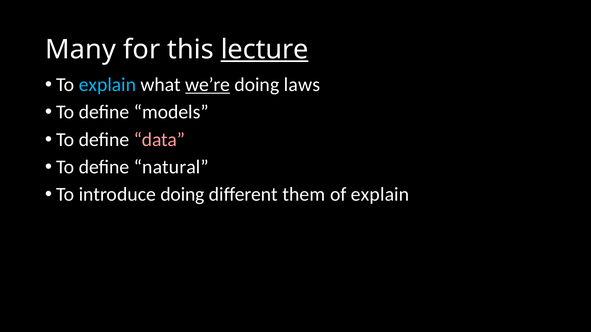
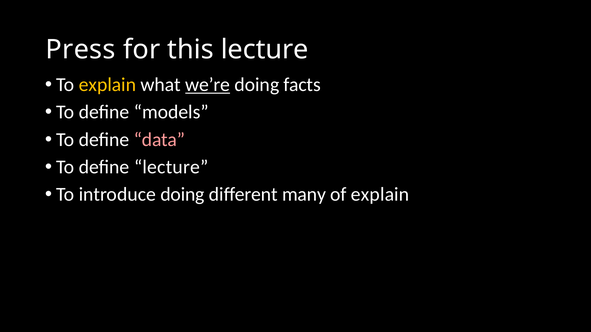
Many: Many -> Press
lecture at (265, 50) underline: present -> none
explain at (107, 85) colour: light blue -> yellow
laws: laws -> facts
define natural: natural -> lecture
them: them -> many
